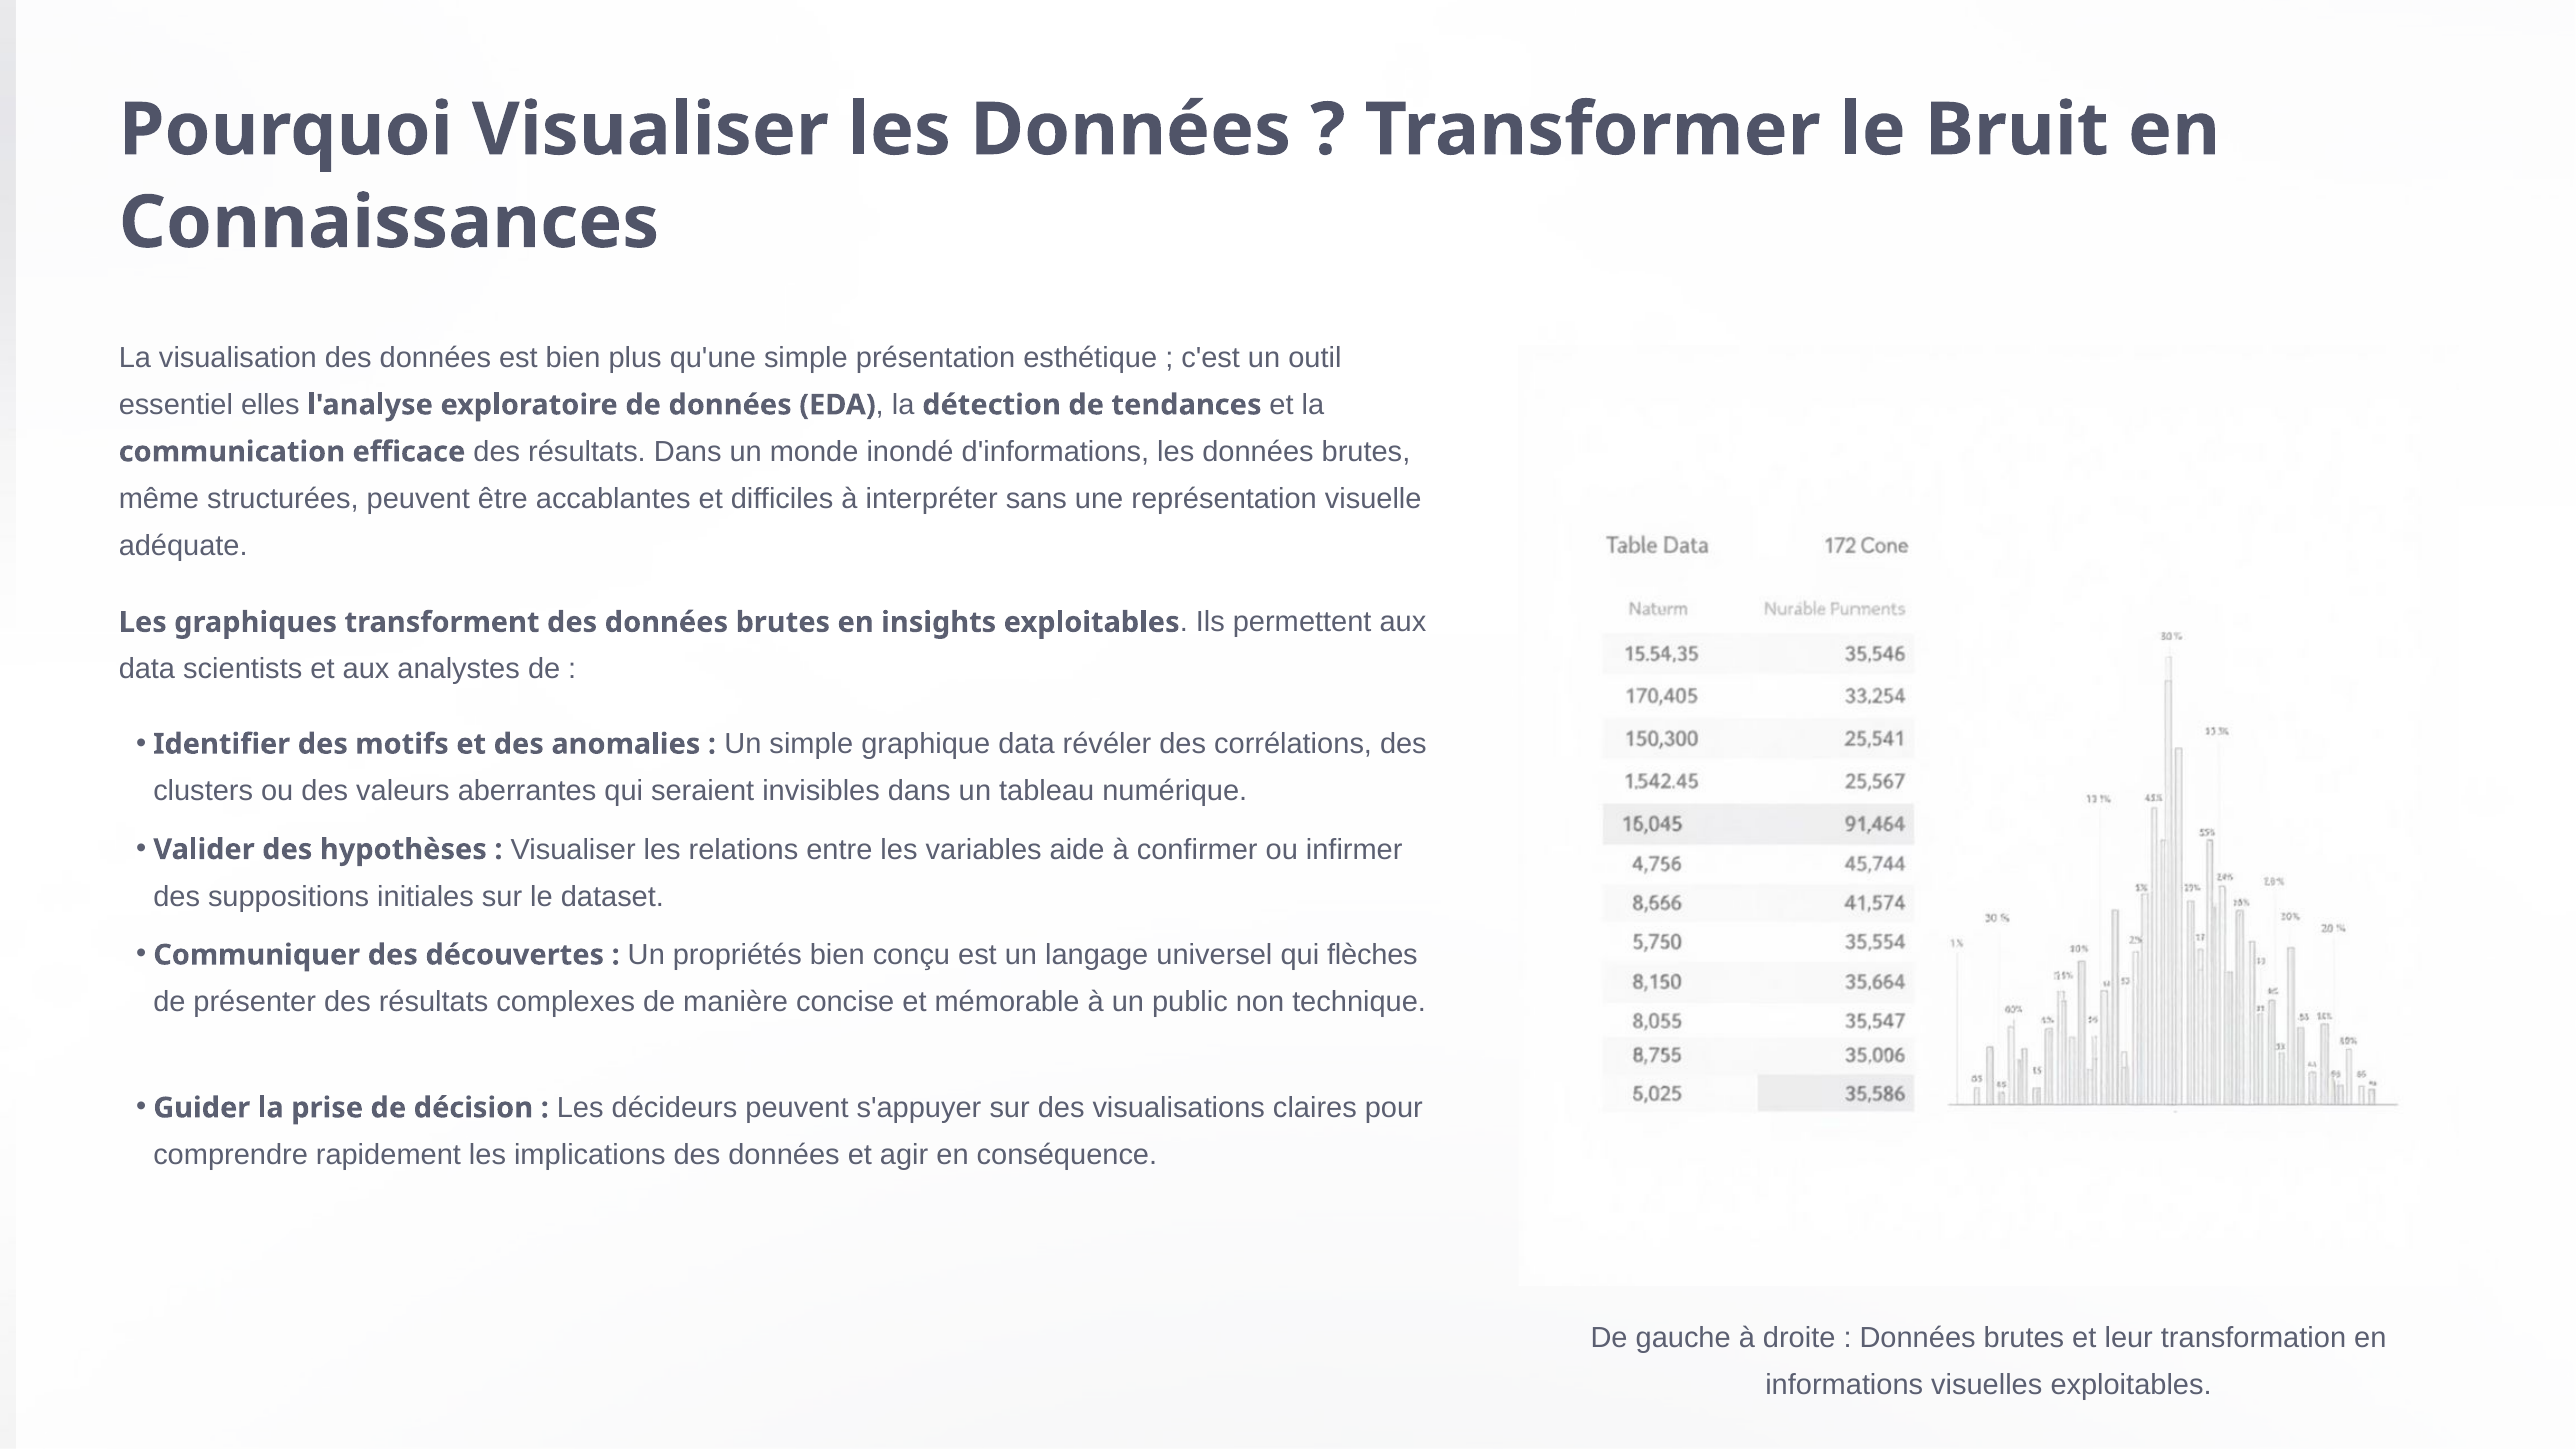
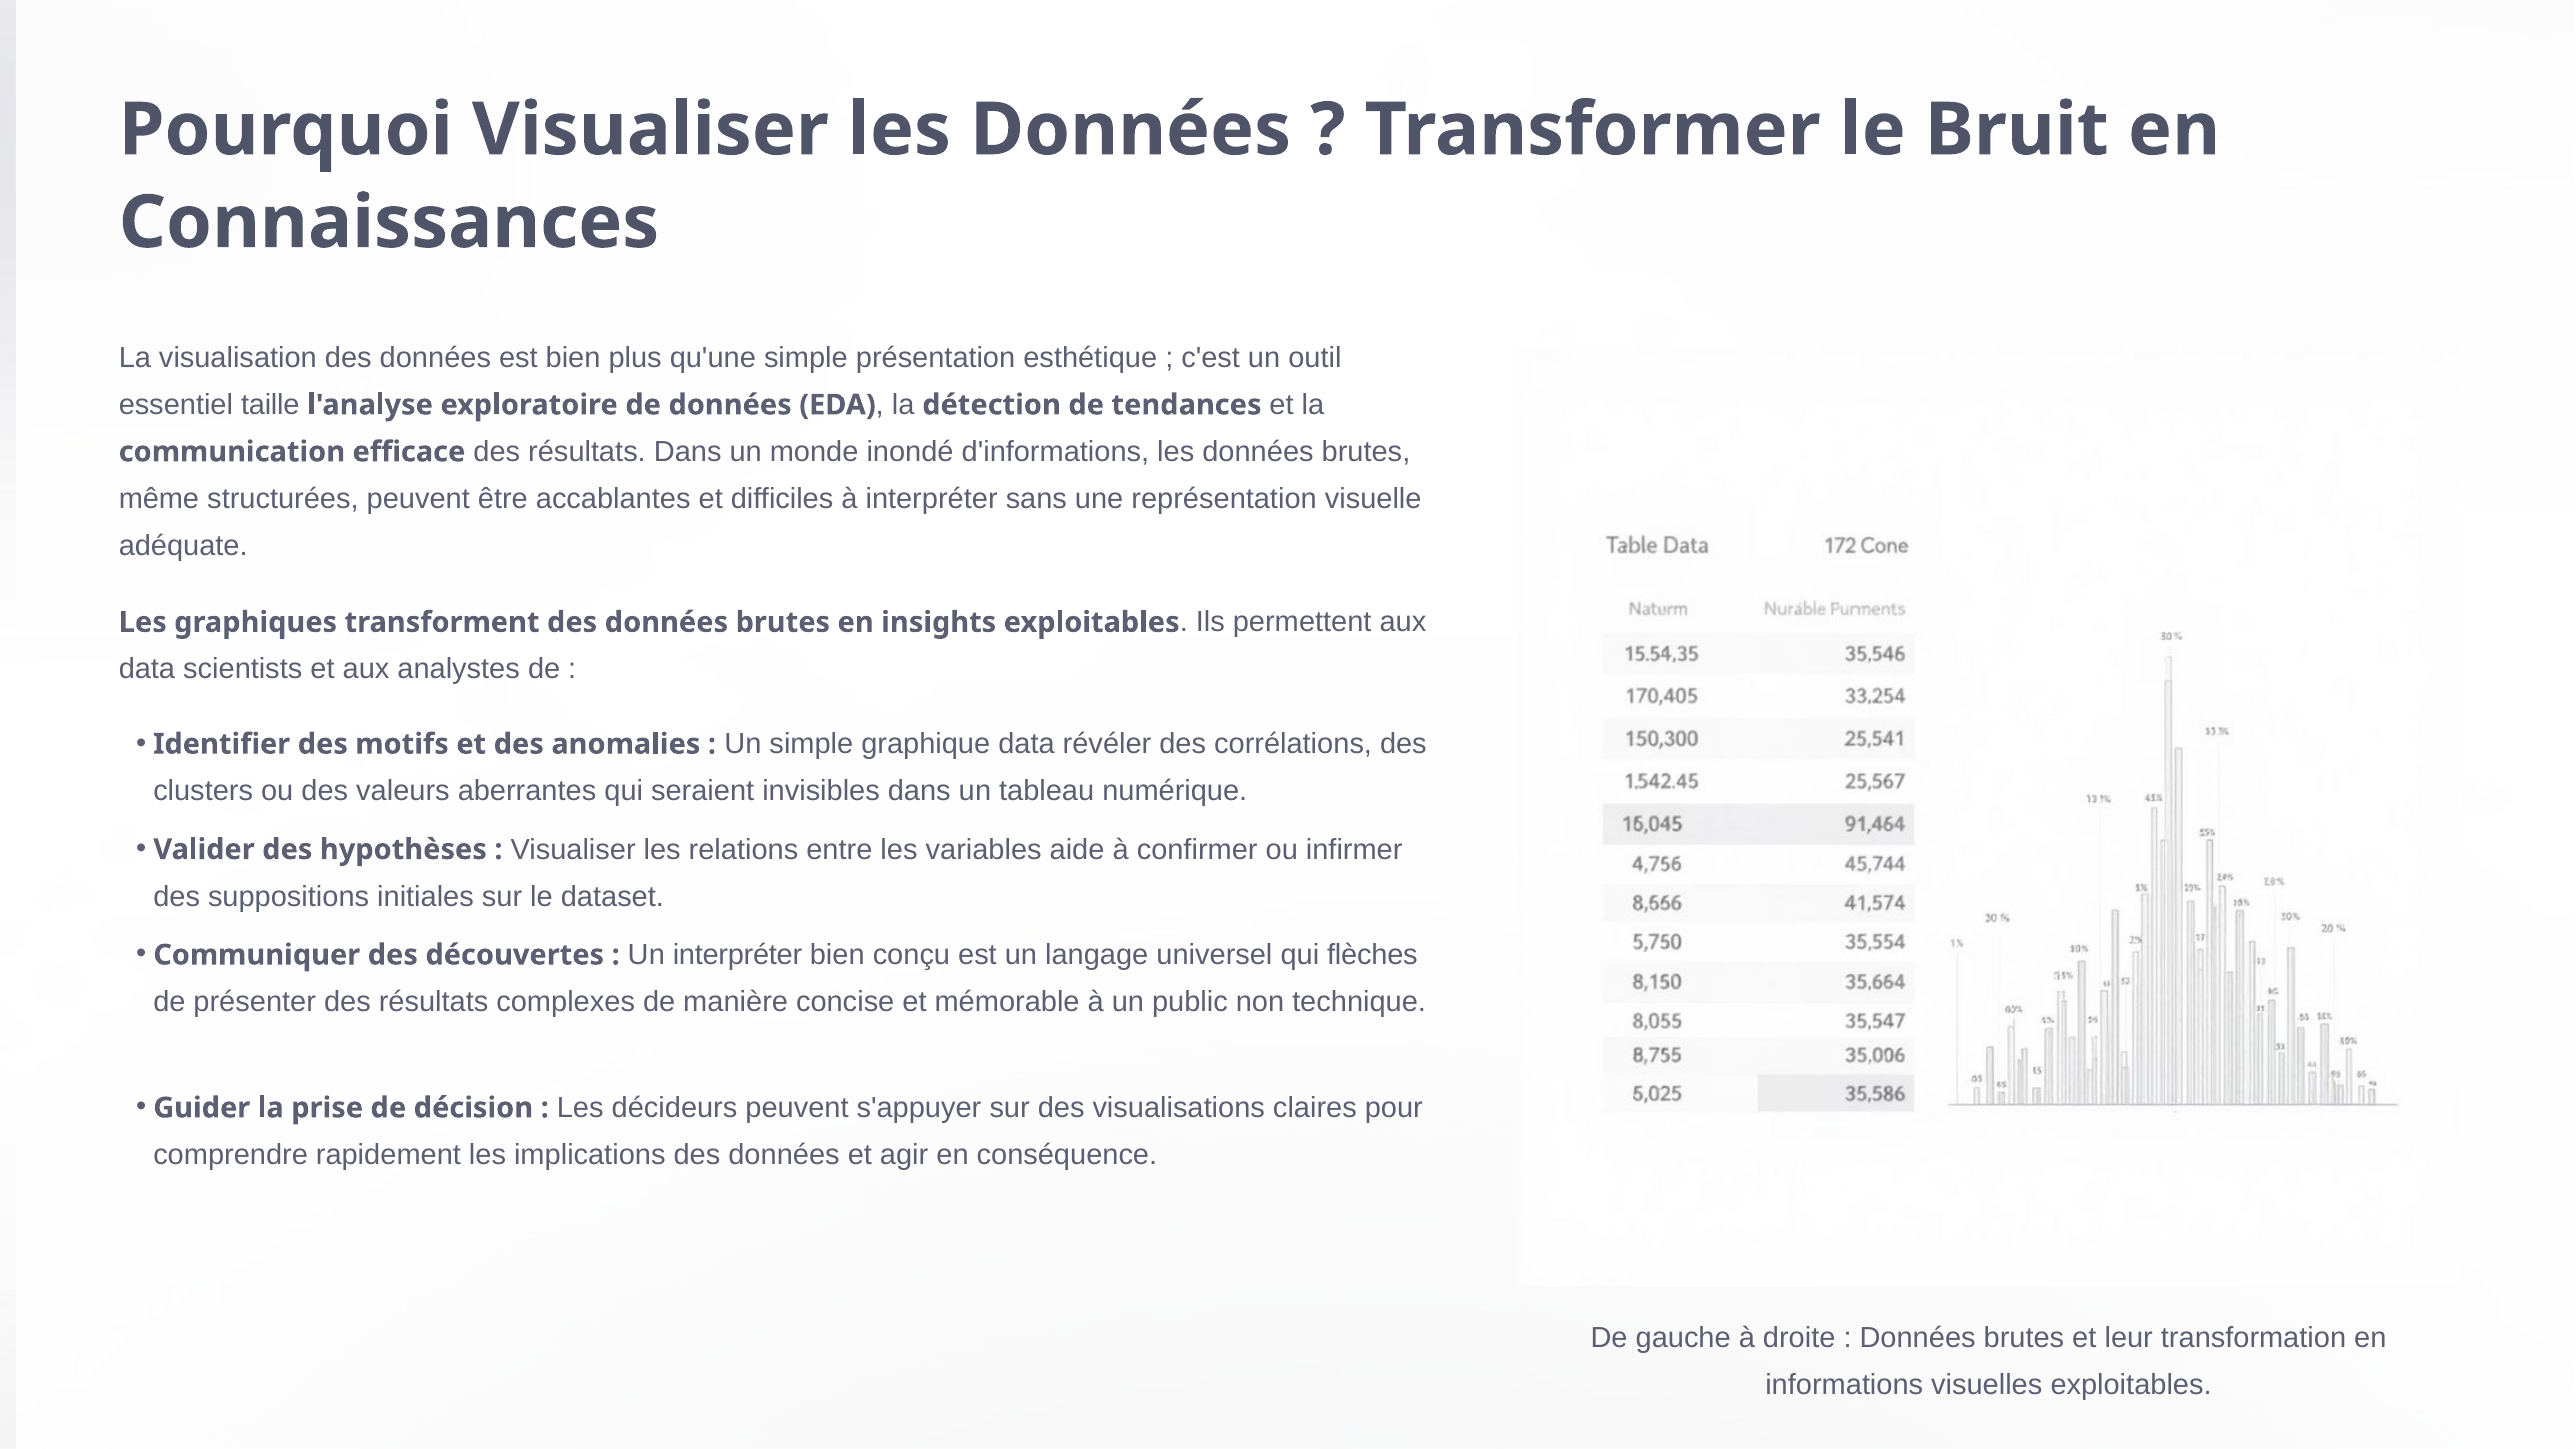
elles: elles -> taille
Un propriétés: propriétés -> interpréter
